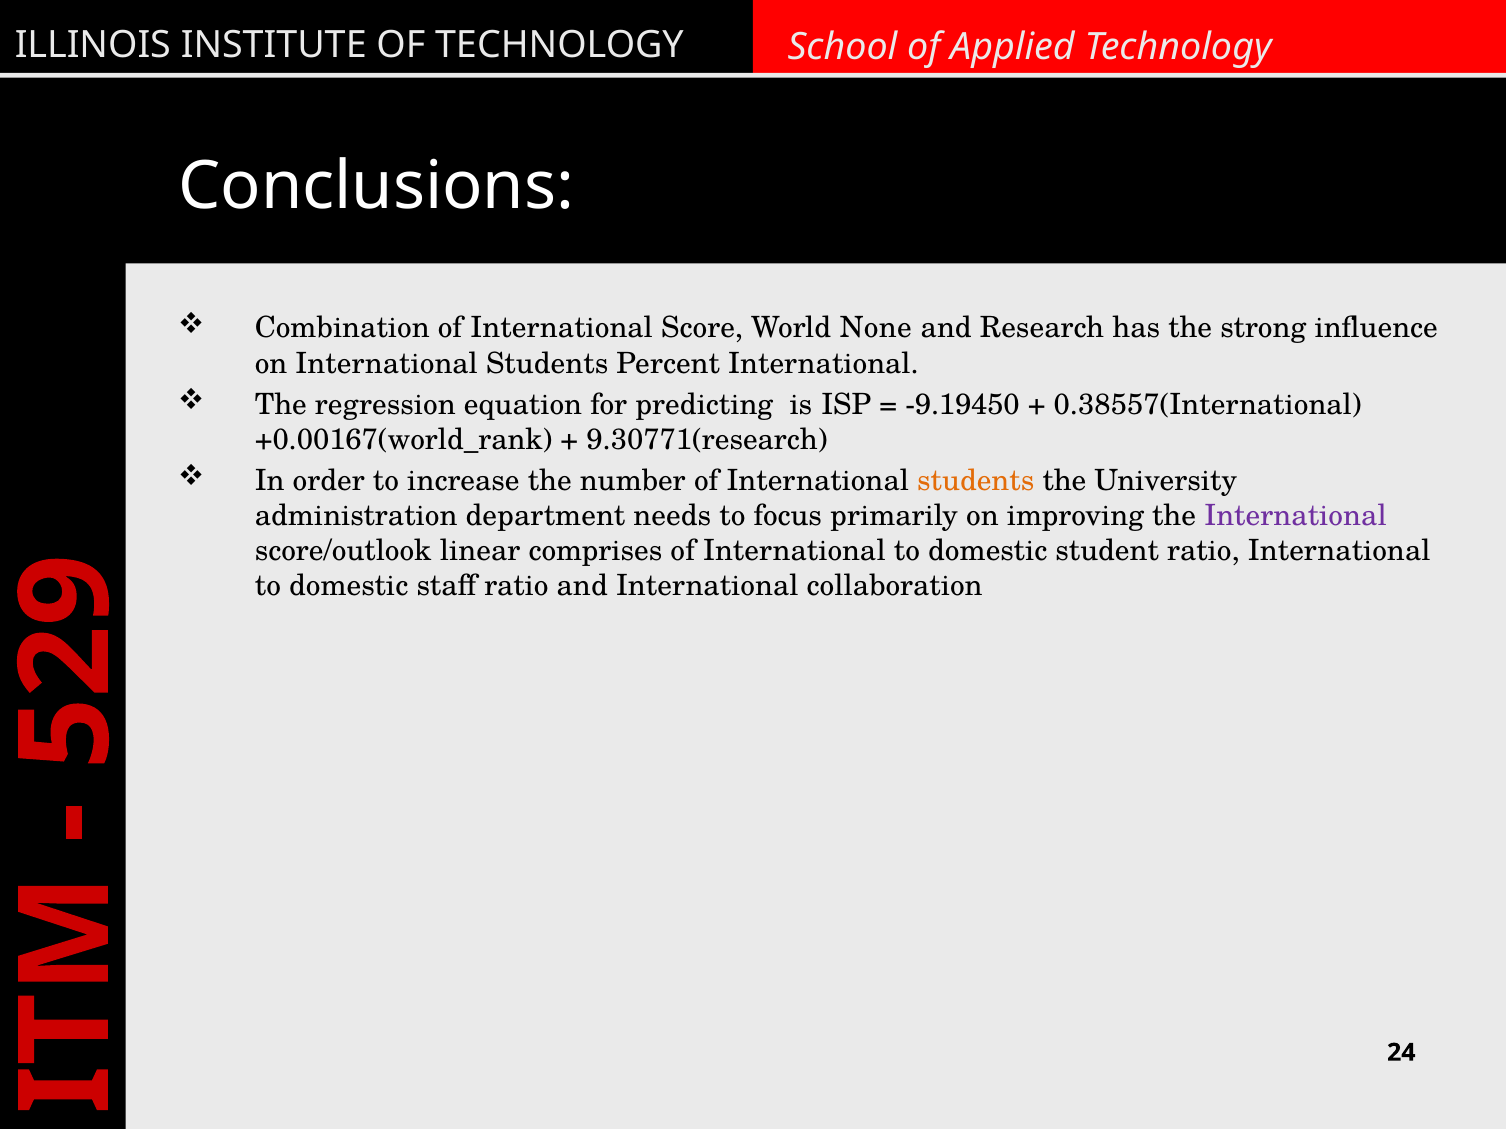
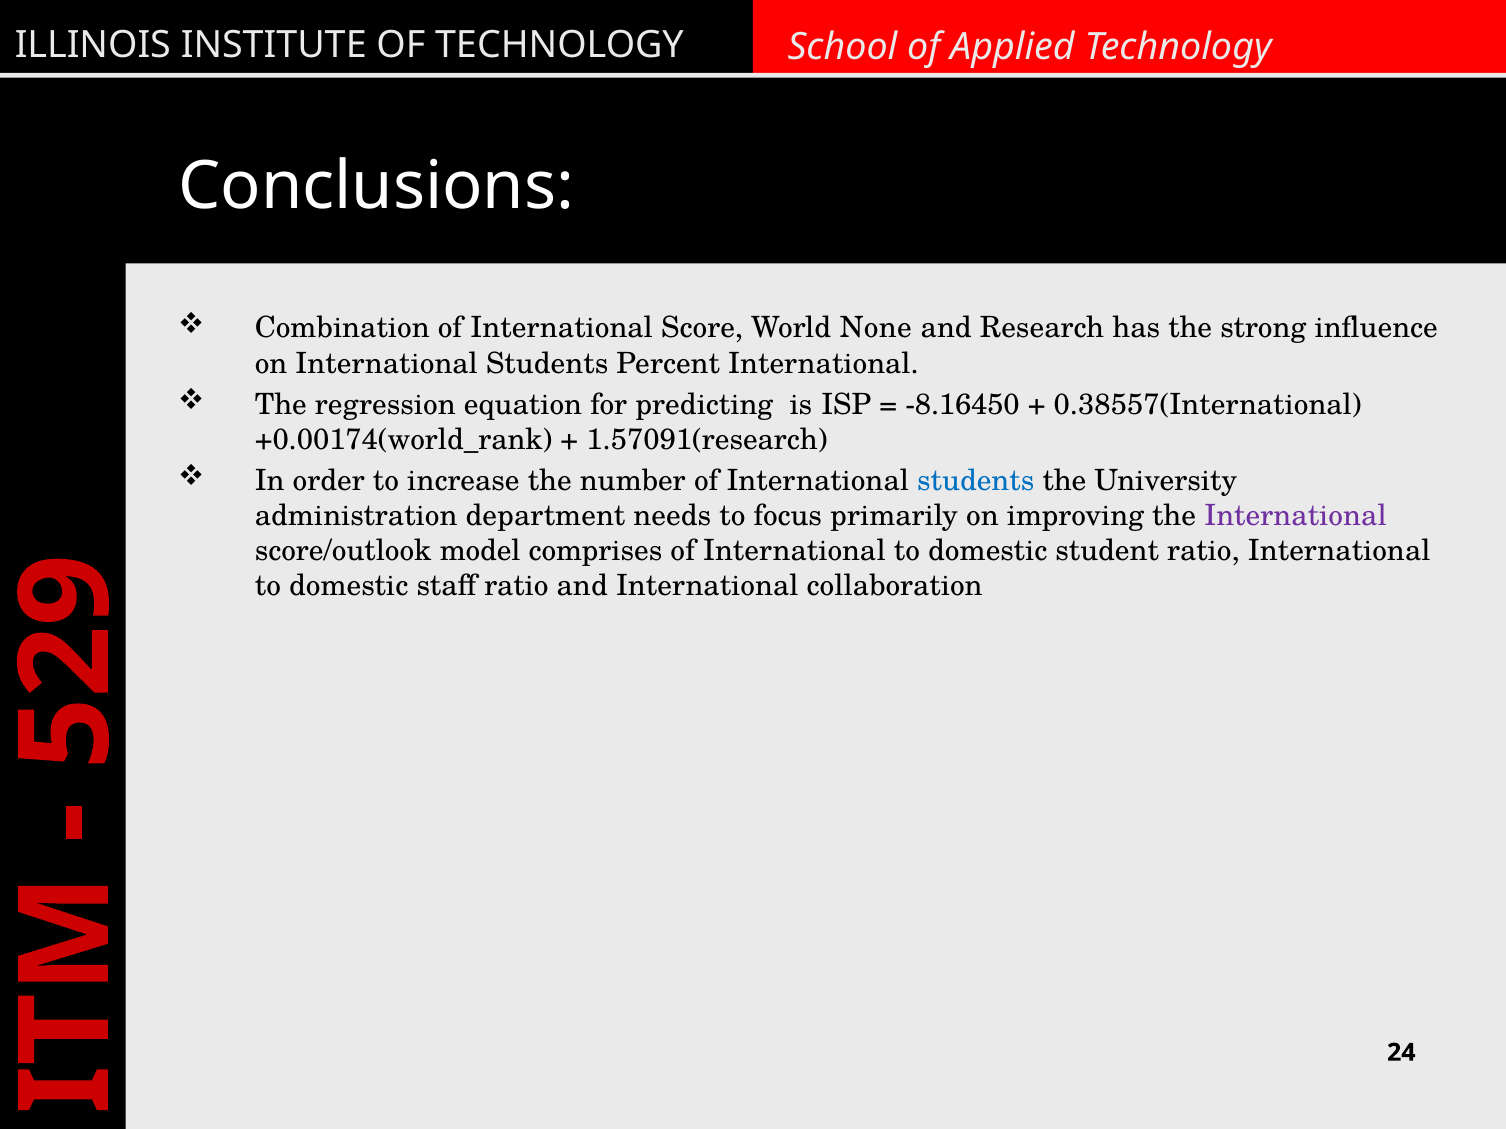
-9.19450: -9.19450 -> -8.16450
+0.00167(world_rank: +0.00167(world_rank -> +0.00174(world_rank
9.30771(research: 9.30771(research -> 1.57091(research
students at (976, 481) colour: orange -> blue
linear: linear -> model
